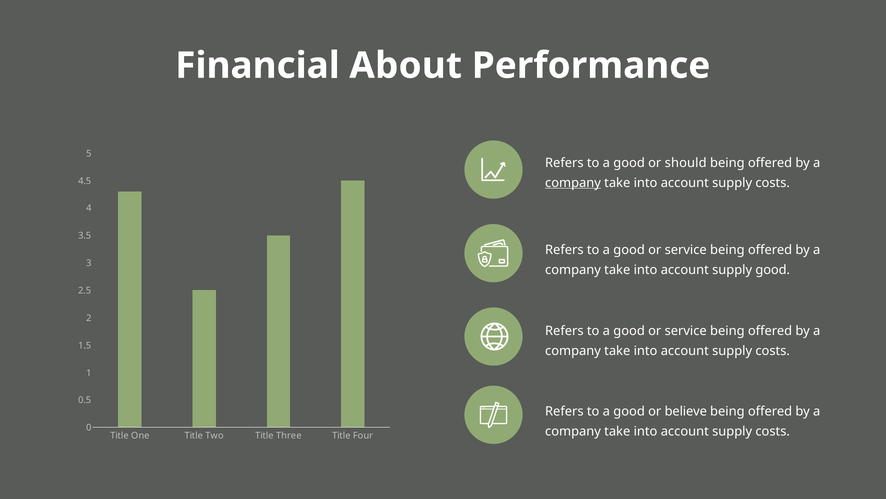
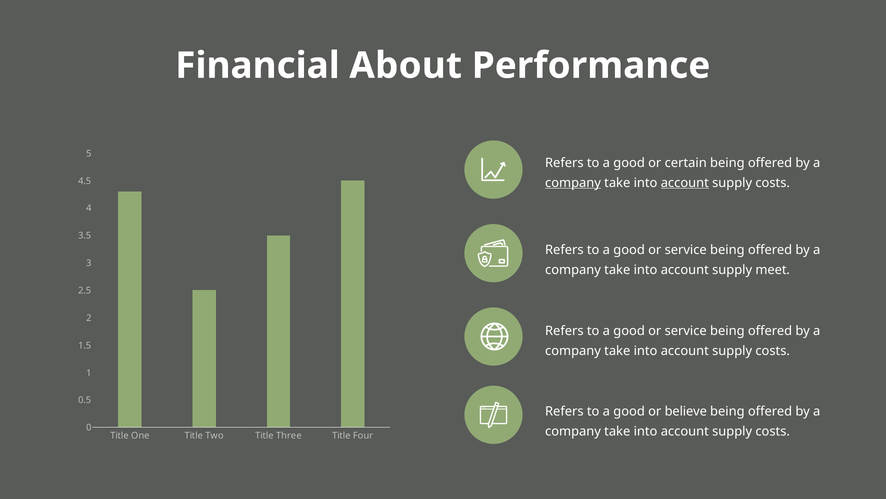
should: should -> certain
account at (685, 183) underline: none -> present
supply good: good -> meet
